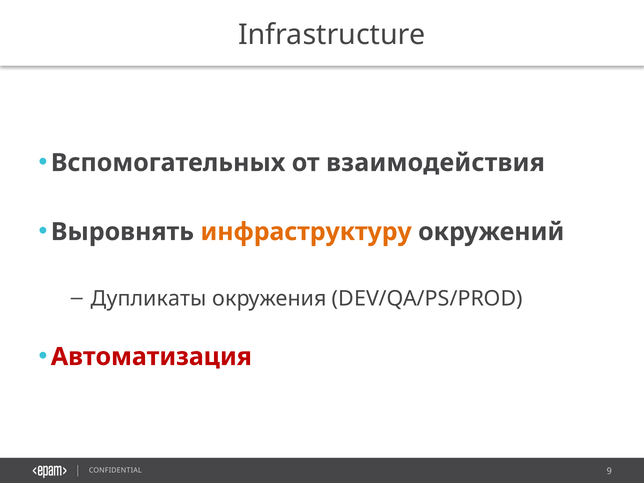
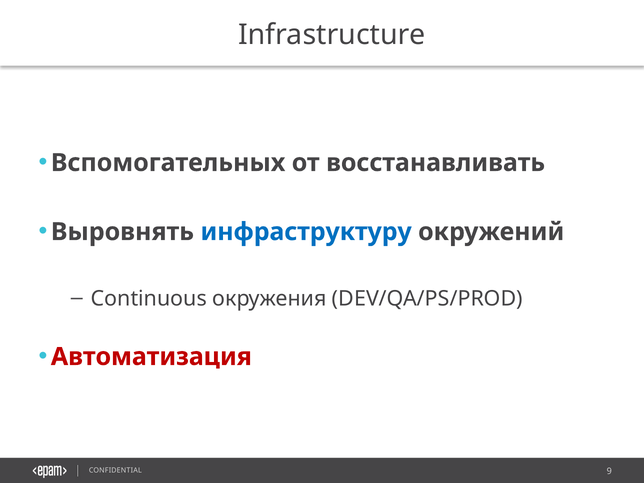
взаимодействия: взаимодействия -> восстанавливать
инфраструктуру colour: orange -> blue
Дупликаты: Дупликаты -> Continuous
